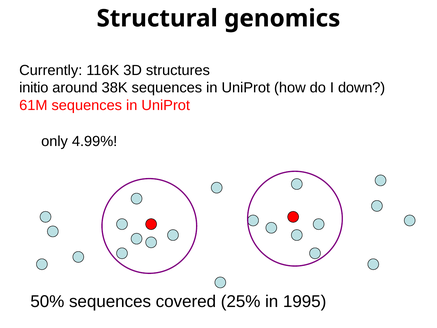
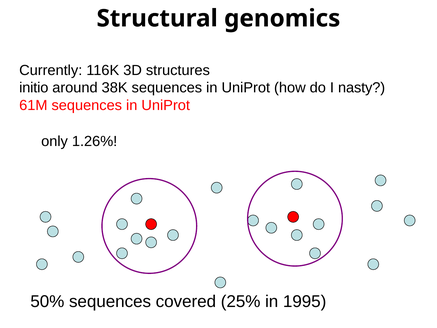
down: down -> nasty
4.99%: 4.99% -> 1.26%
